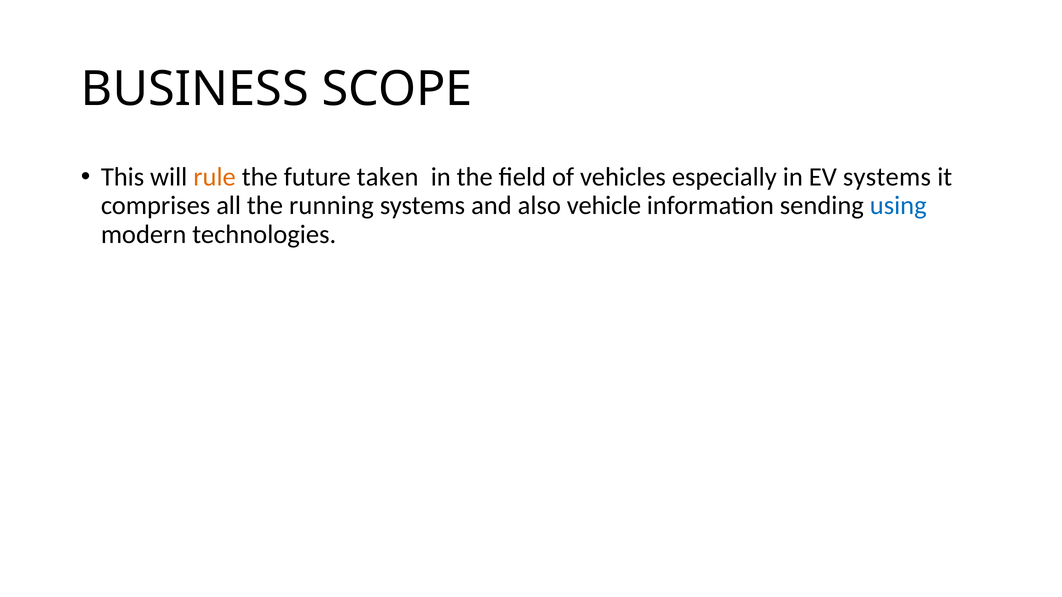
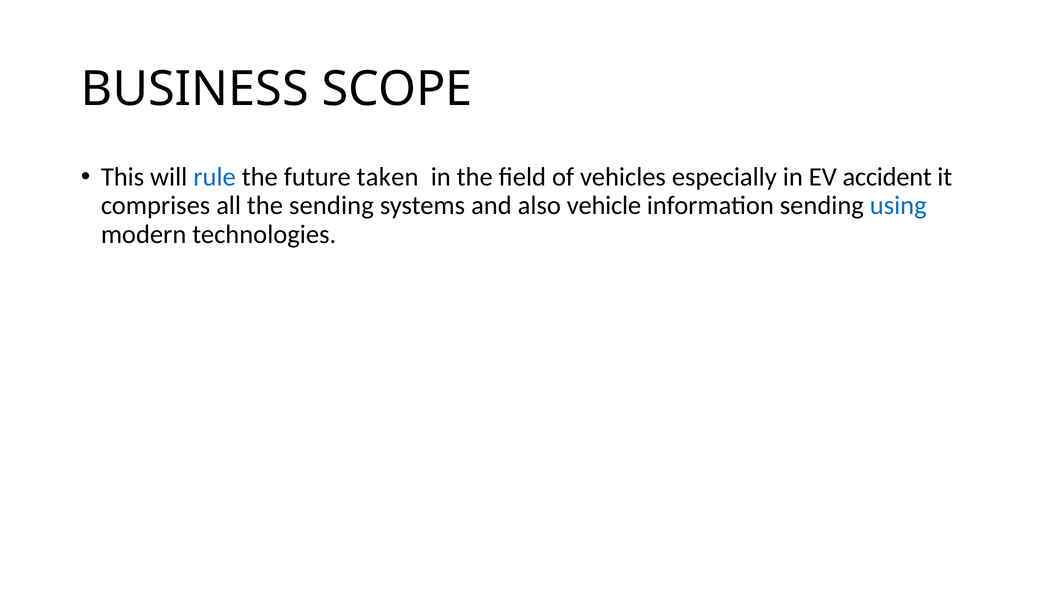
rule colour: orange -> blue
EV systems: systems -> accident
the running: running -> sending
